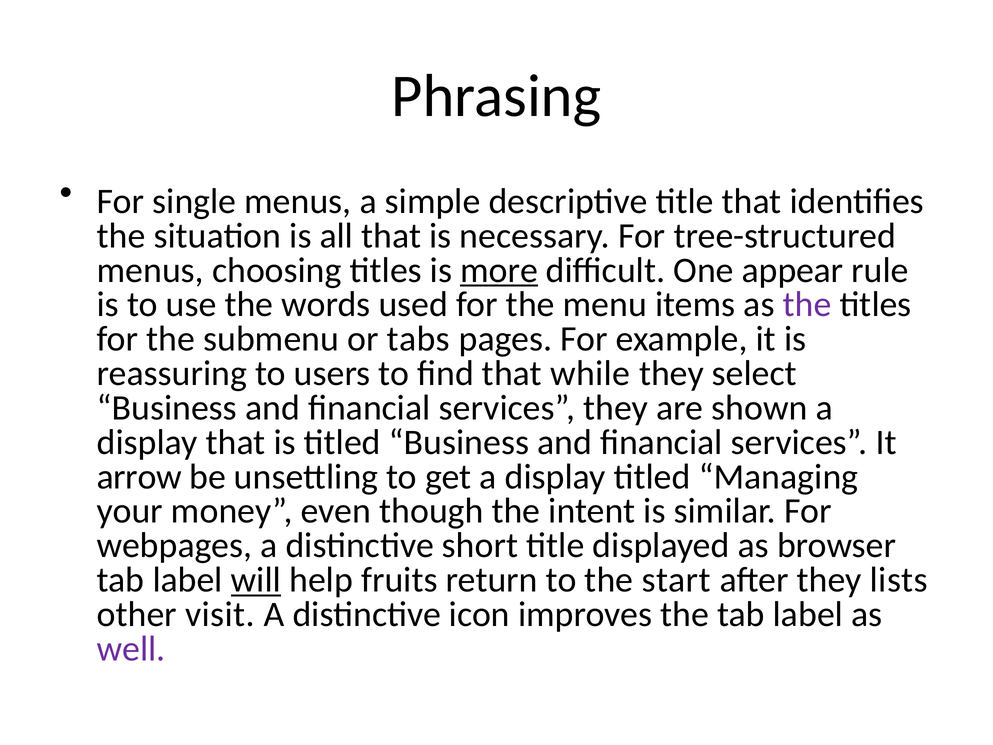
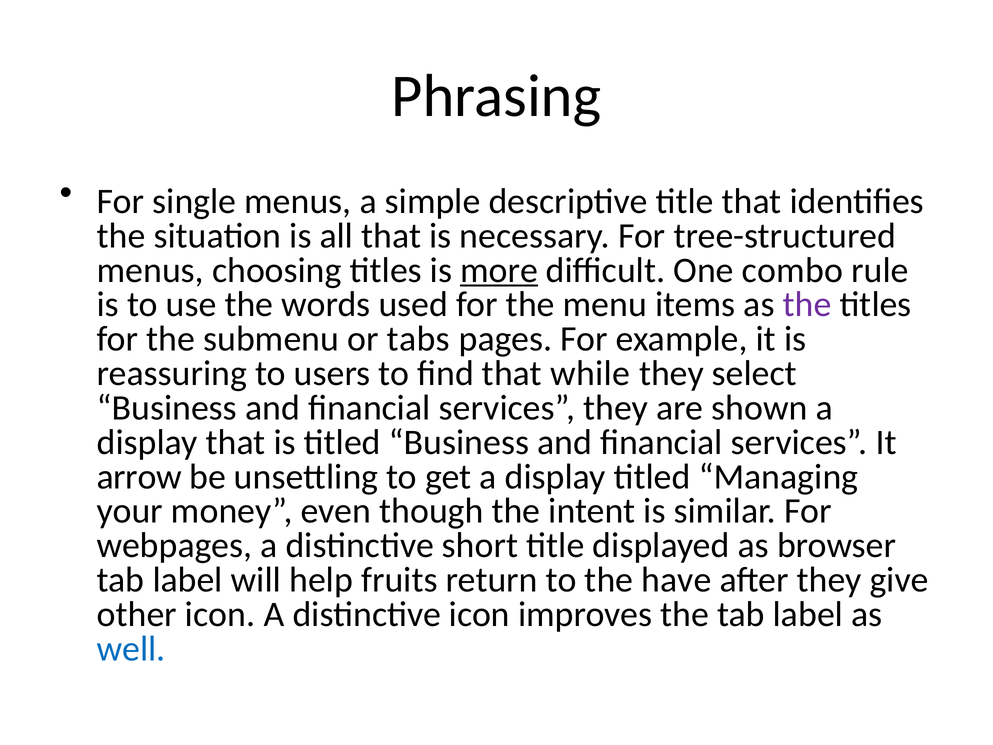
appear: appear -> combo
will underline: present -> none
start: start -> have
lists: lists -> give
other visit: visit -> icon
well colour: purple -> blue
